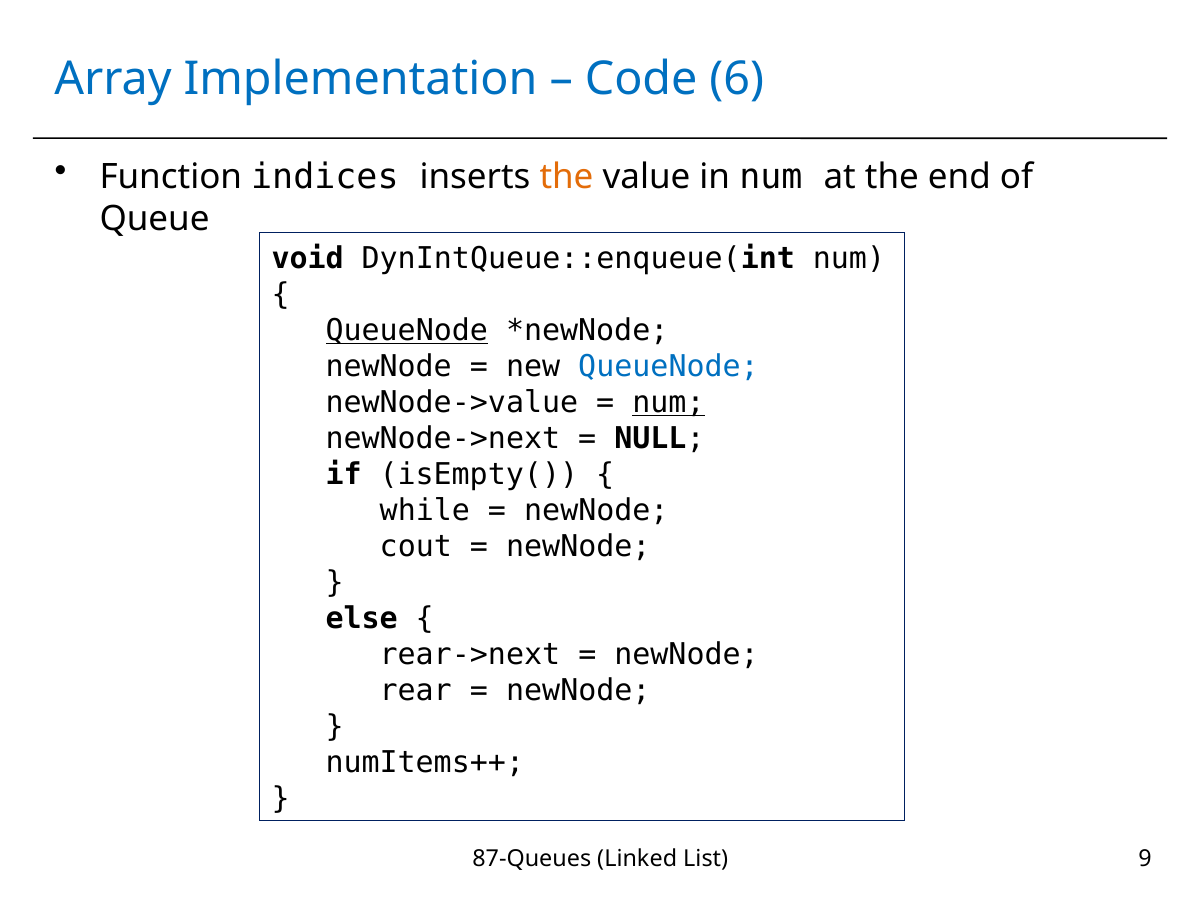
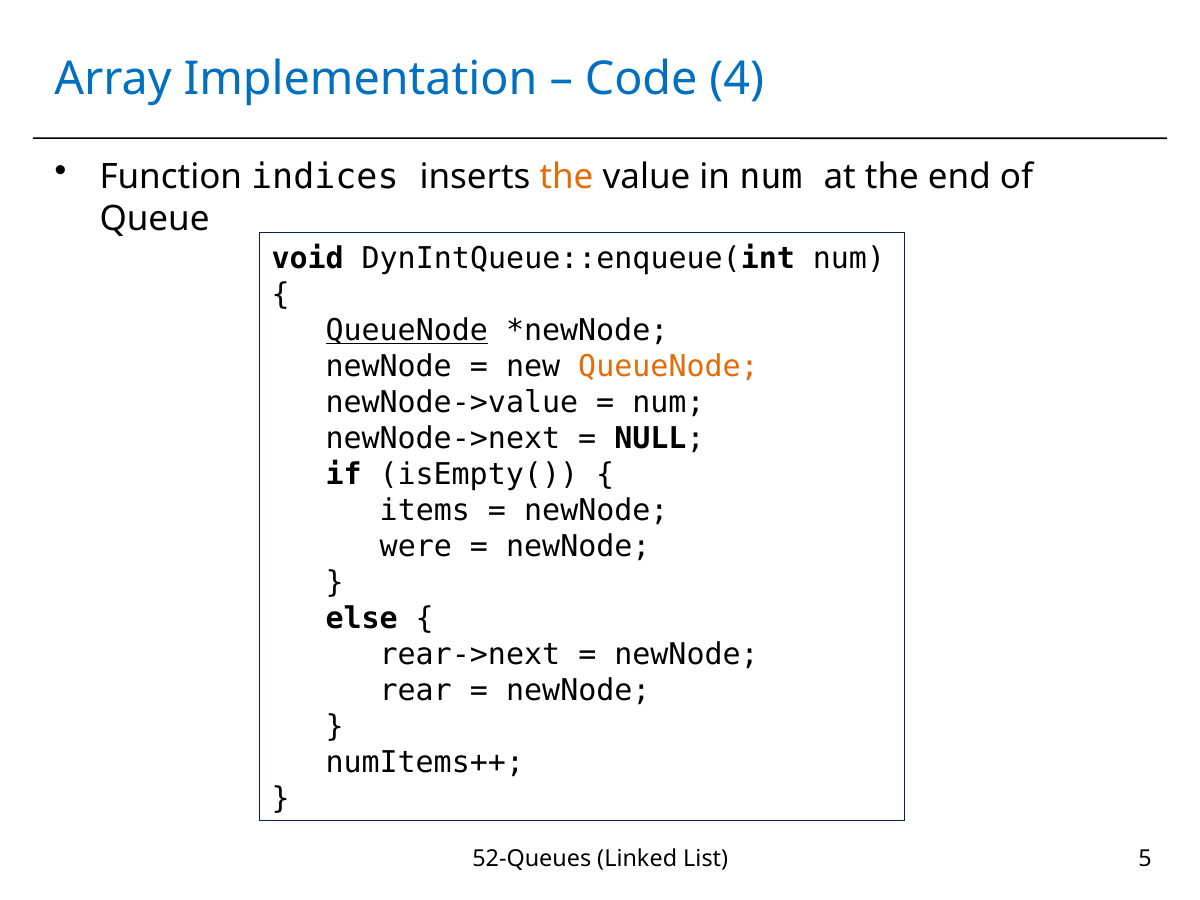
6: 6 -> 4
QueueNode at (669, 367) colour: blue -> orange
num at (668, 403) underline: present -> none
while: while -> items
cout: cout -> were
87-Queues: 87-Queues -> 52-Queues
9: 9 -> 5
